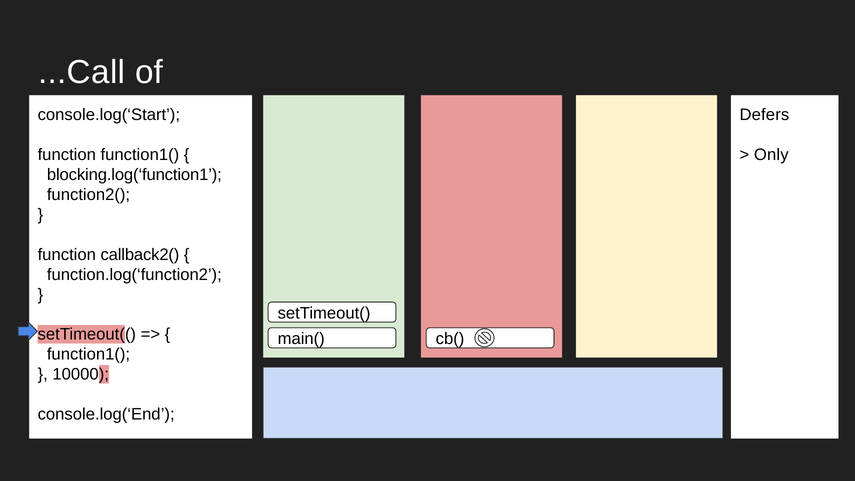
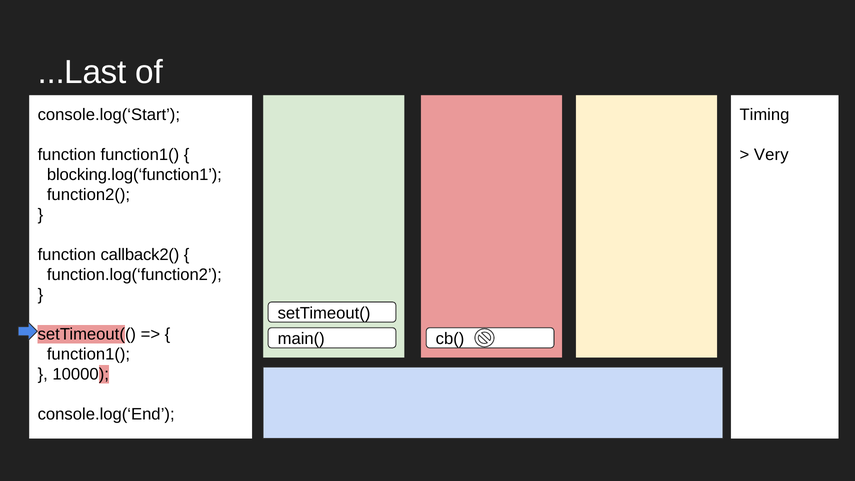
...Call: ...Call -> ...Last
Defers: Defers -> Timing
Only: Only -> Very
